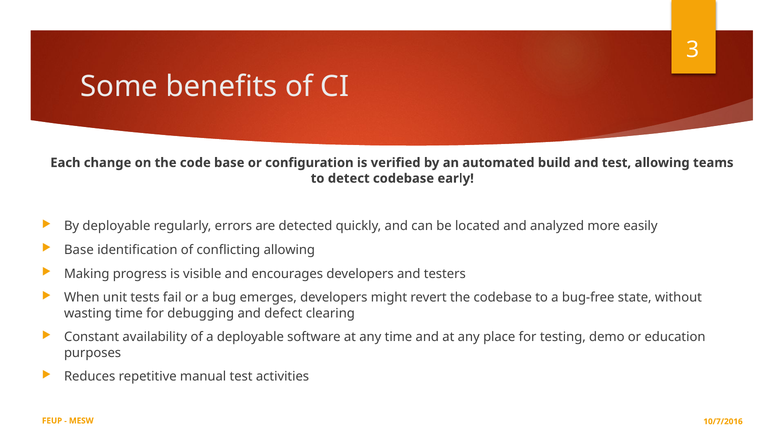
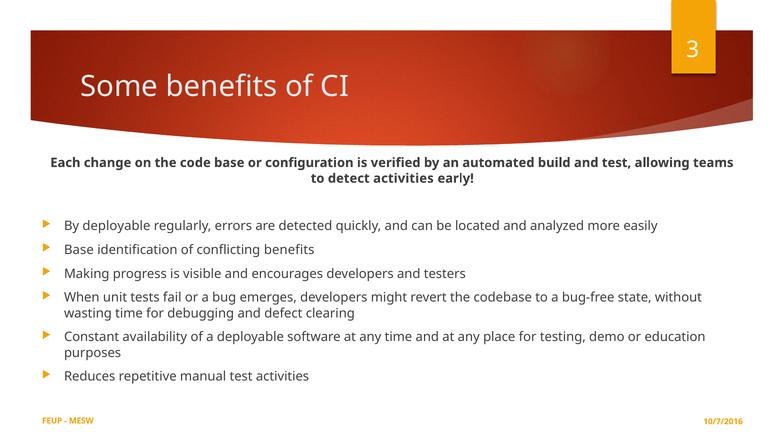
detect codebase: codebase -> activities
conflicting allowing: allowing -> benefits
